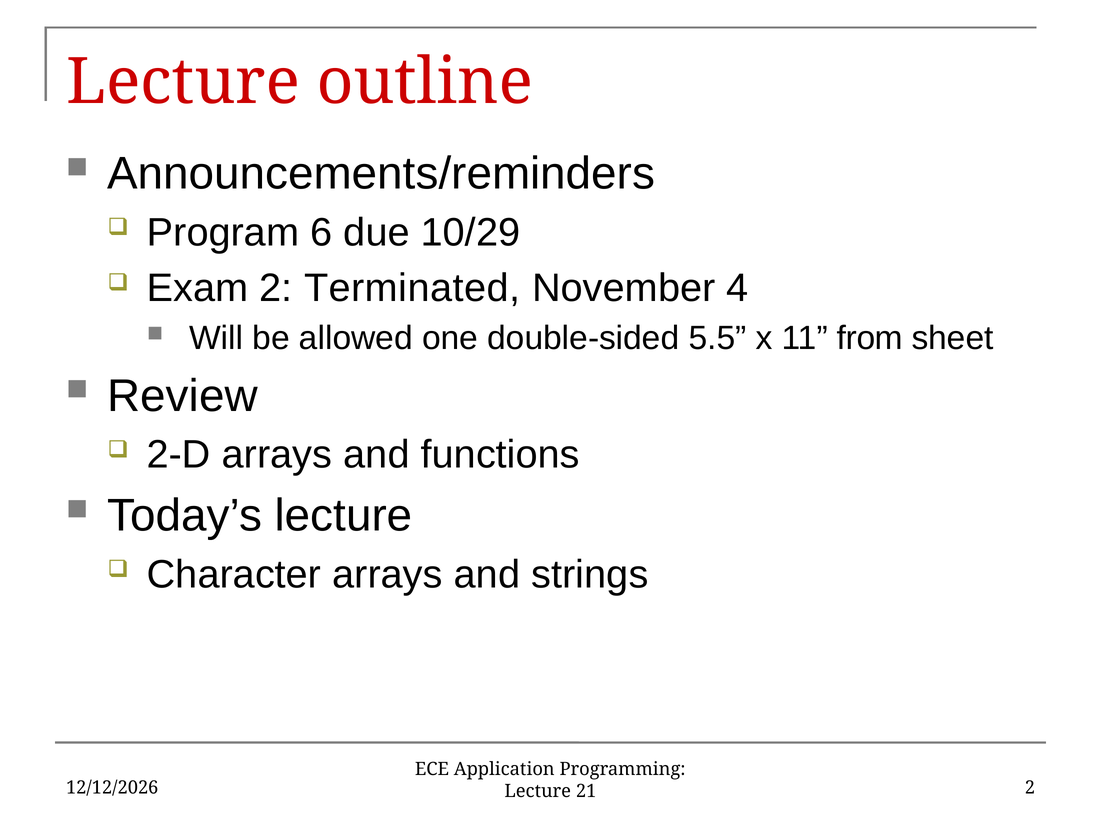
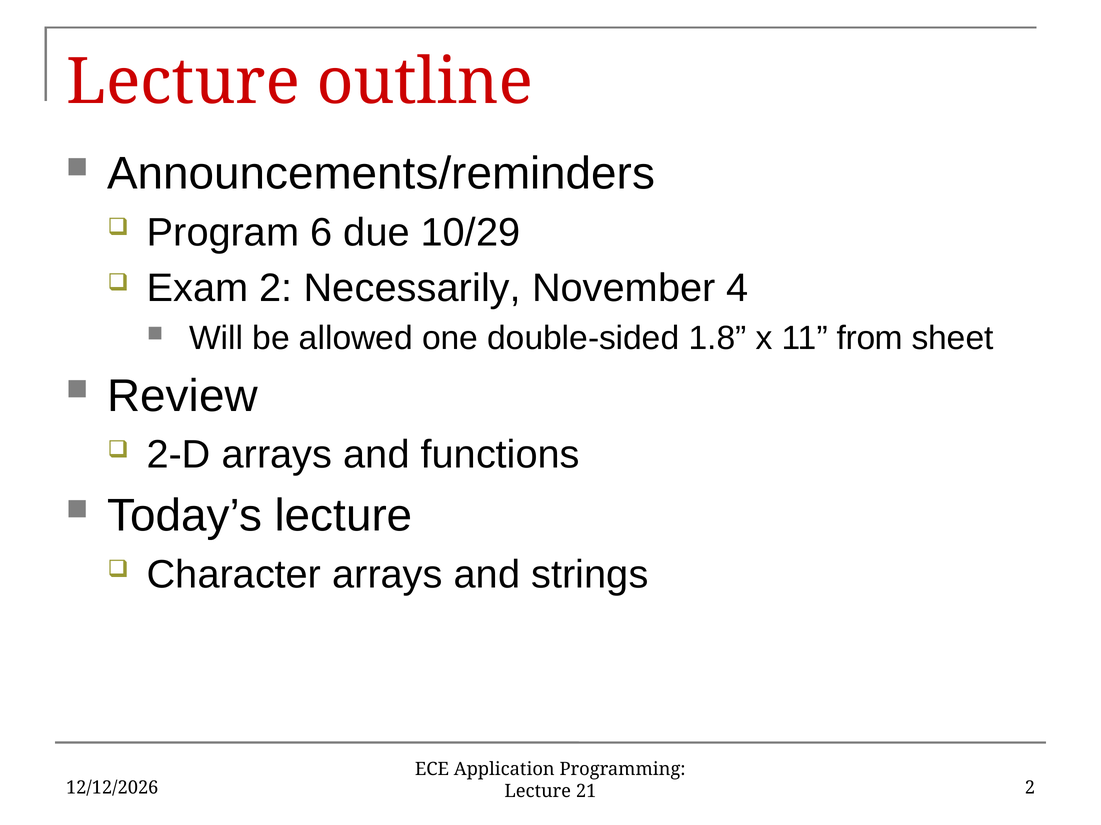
Terminated: Terminated -> Necessarily
5.5: 5.5 -> 1.8
